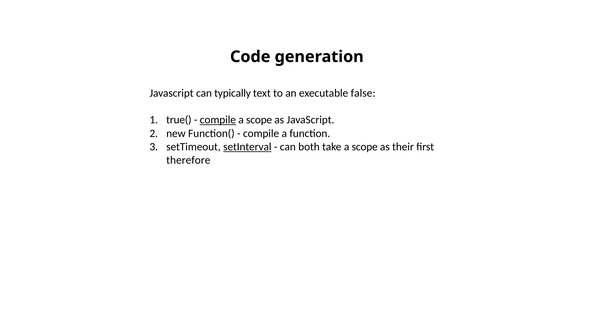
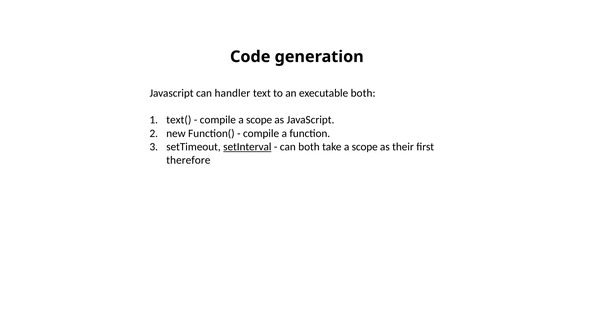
typically: typically -> handler
executable false: false -> both
true(: true( -> text(
compile at (218, 120) underline: present -> none
